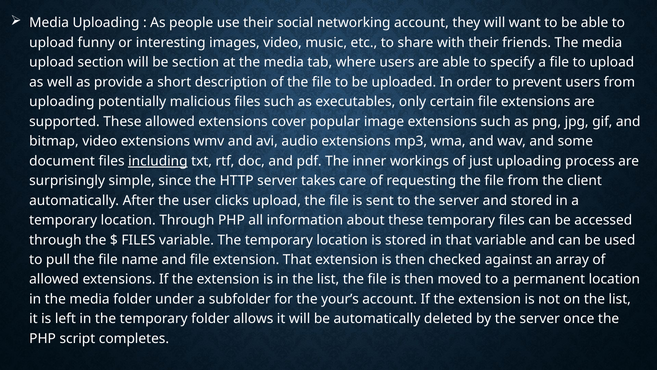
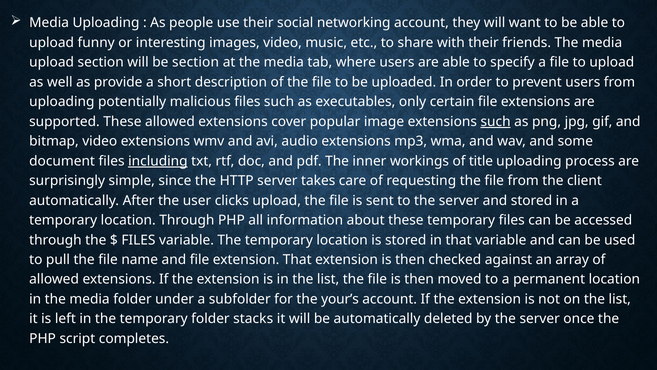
such at (496, 121) underline: none -> present
just: just -> title
allows: allows -> stacks
